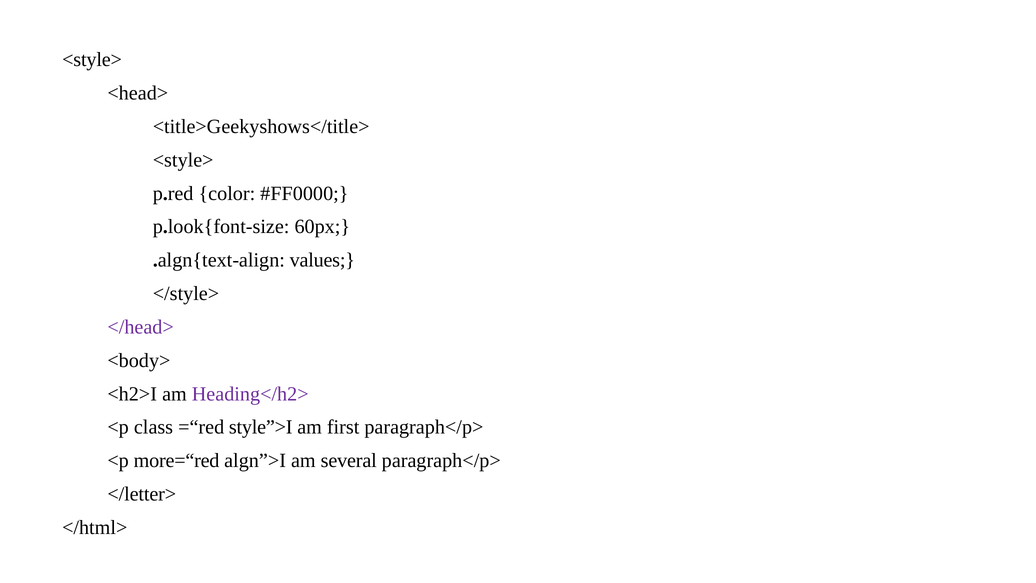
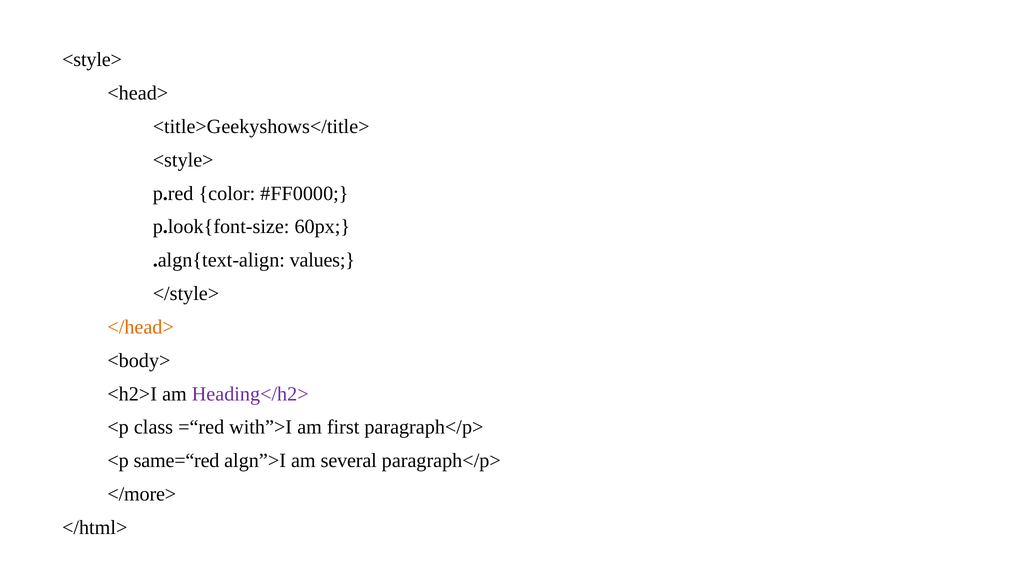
</head> colour: purple -> orange
style”>I: style”>I -> with”>I
more=“red: more=“red -> same=“red
</letter>: </letter> -> </more>
